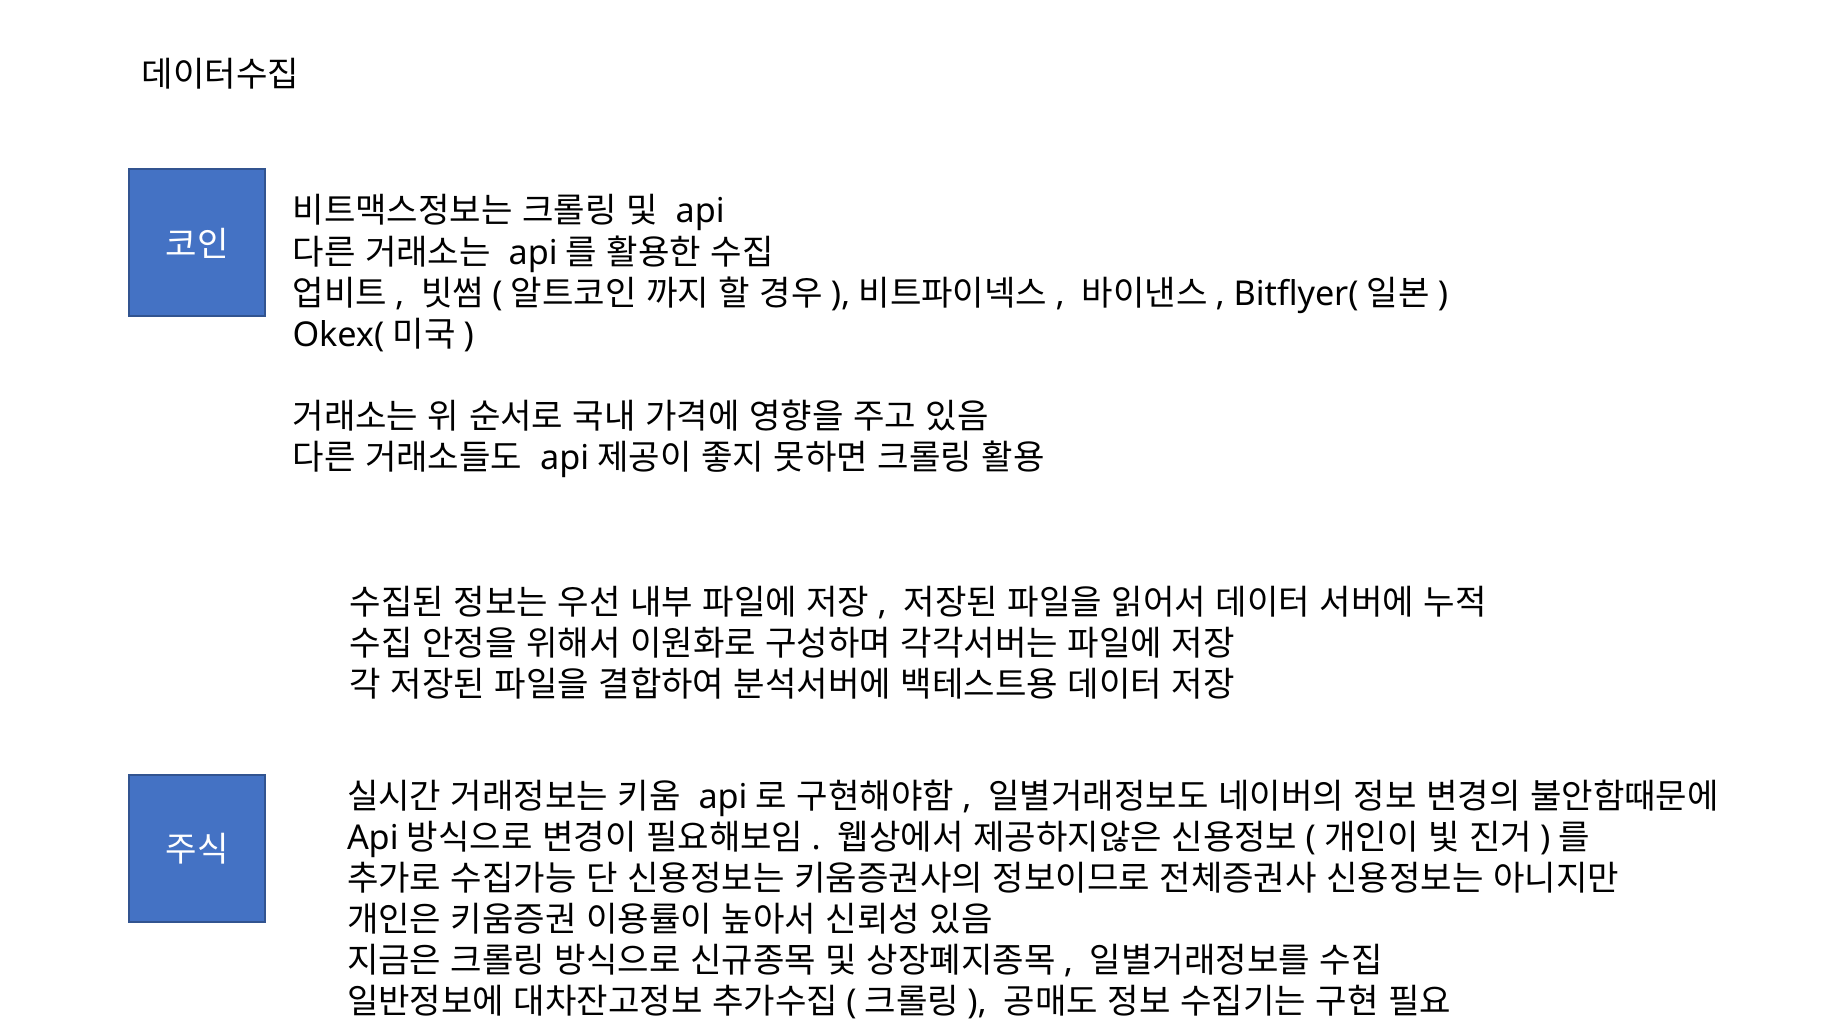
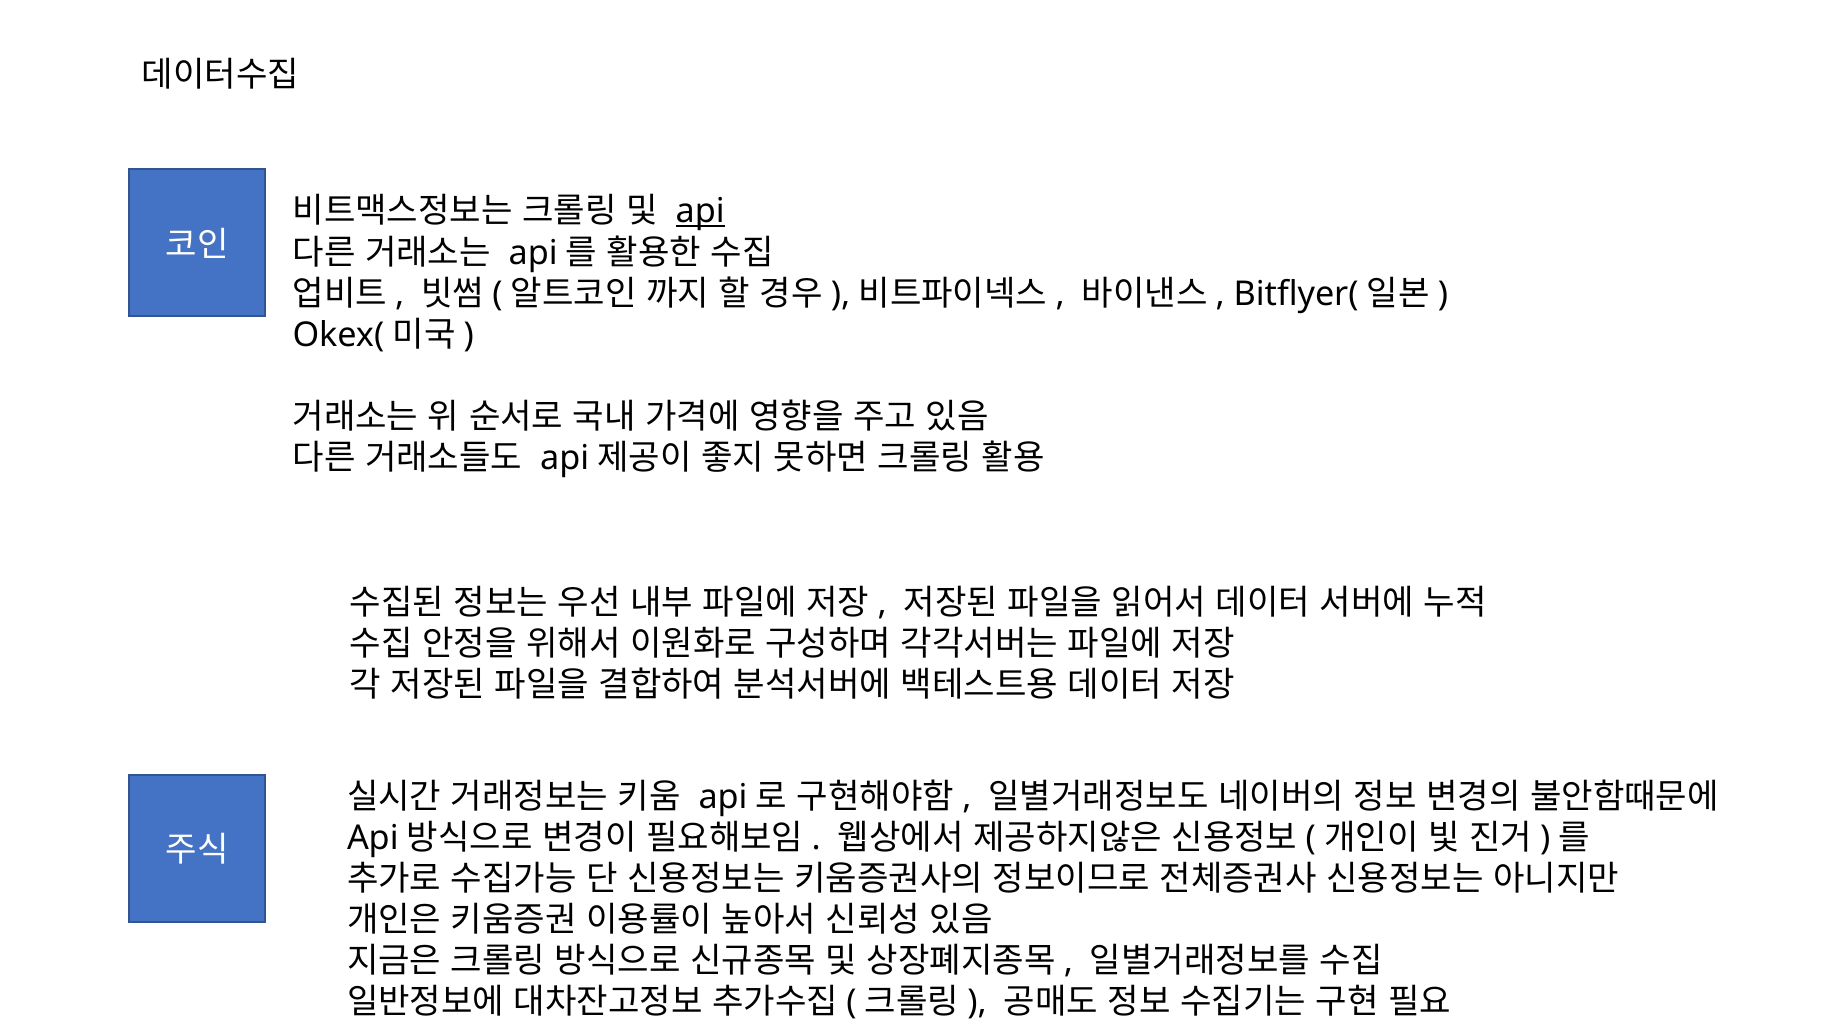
api underline: none -> present
